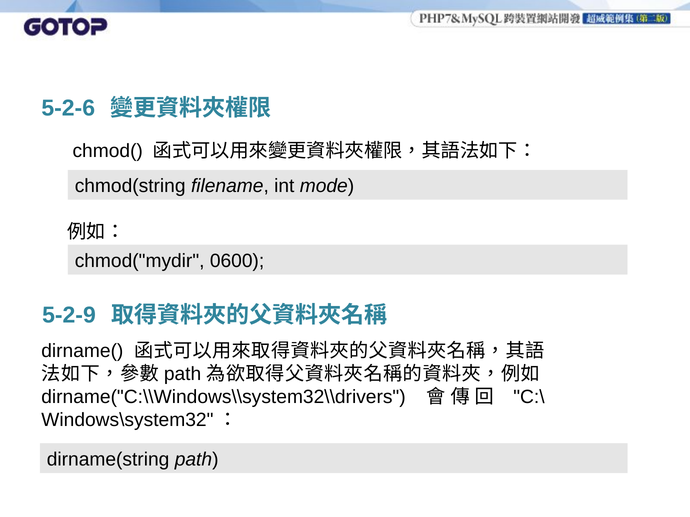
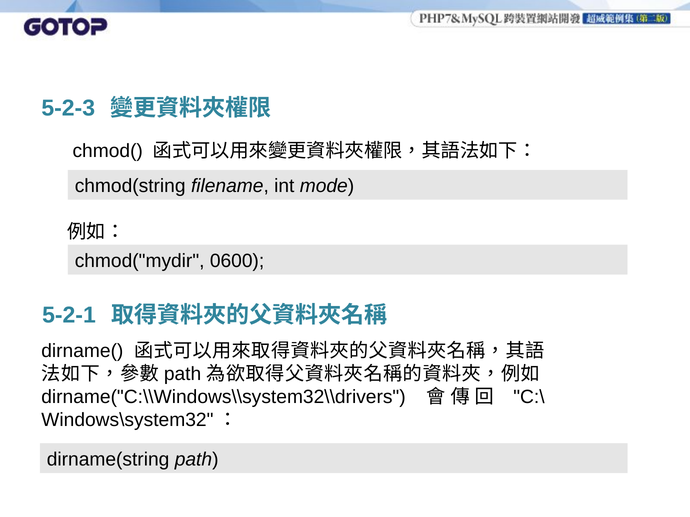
5-2-6: 5-2-6 -> 5-2-3
5-2-9: 5-2-9 -> 5-2-1
